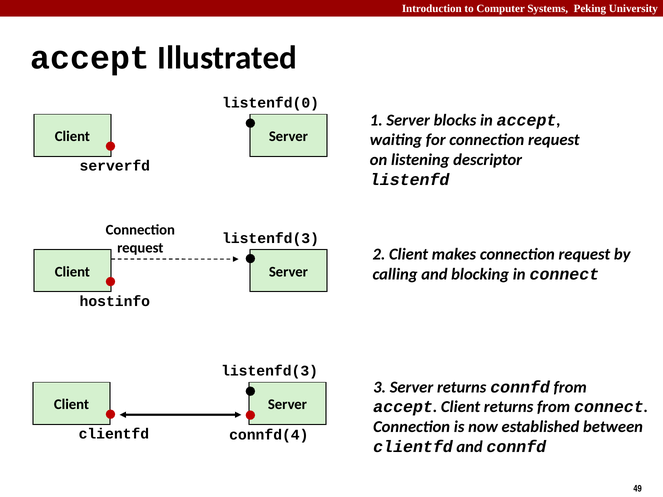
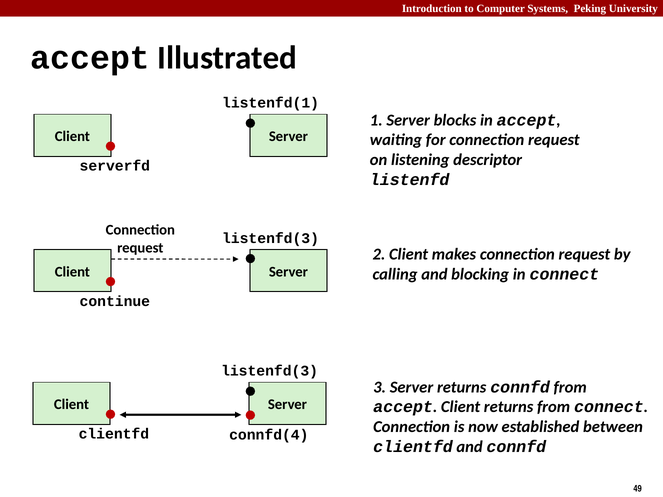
listenfd(0: listenfd(0 -> listenfd(1
hostinfo: hostinfo -> continue
